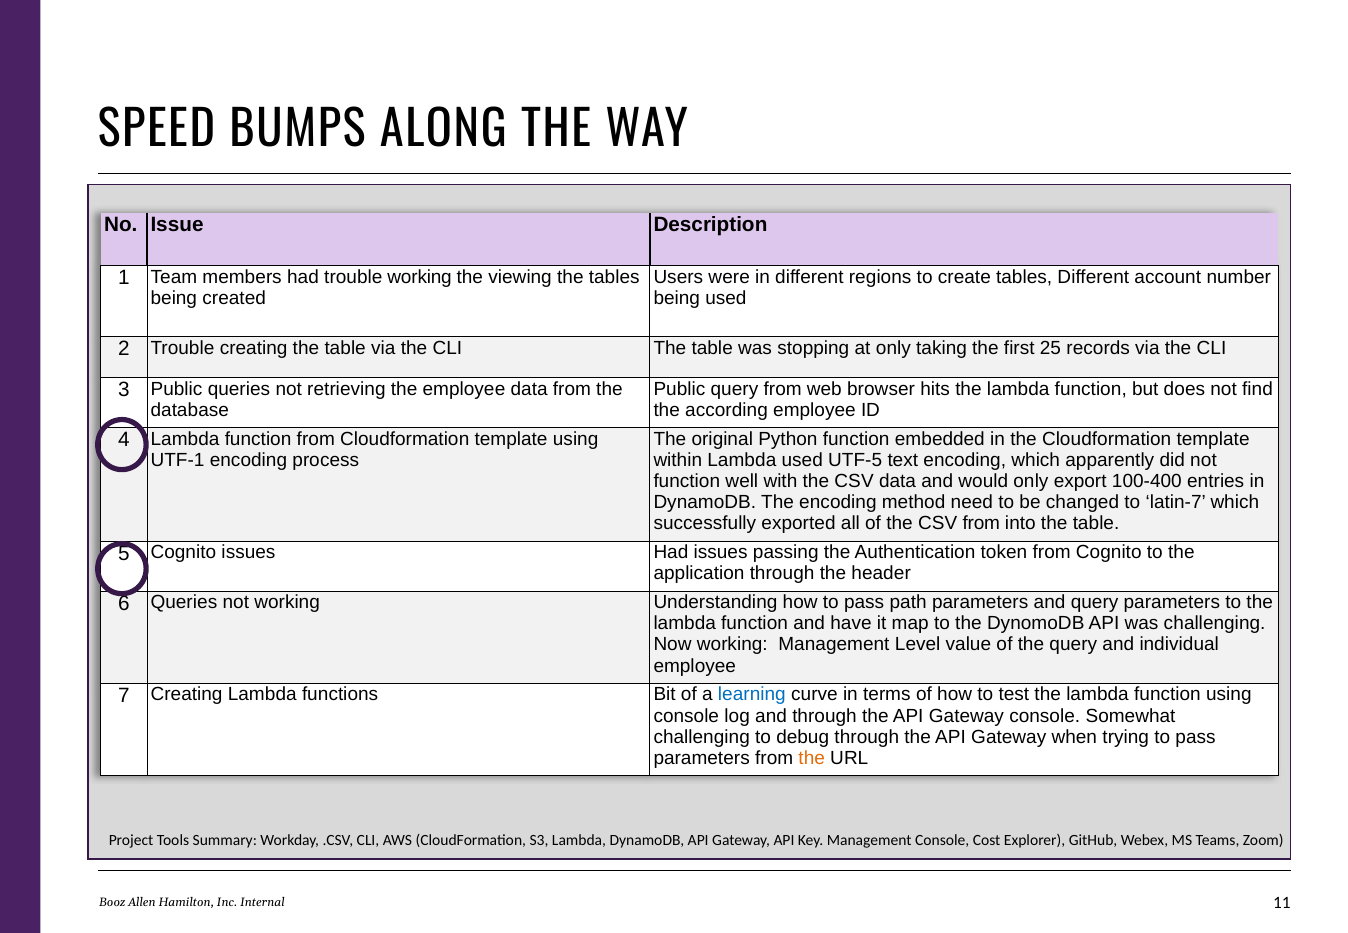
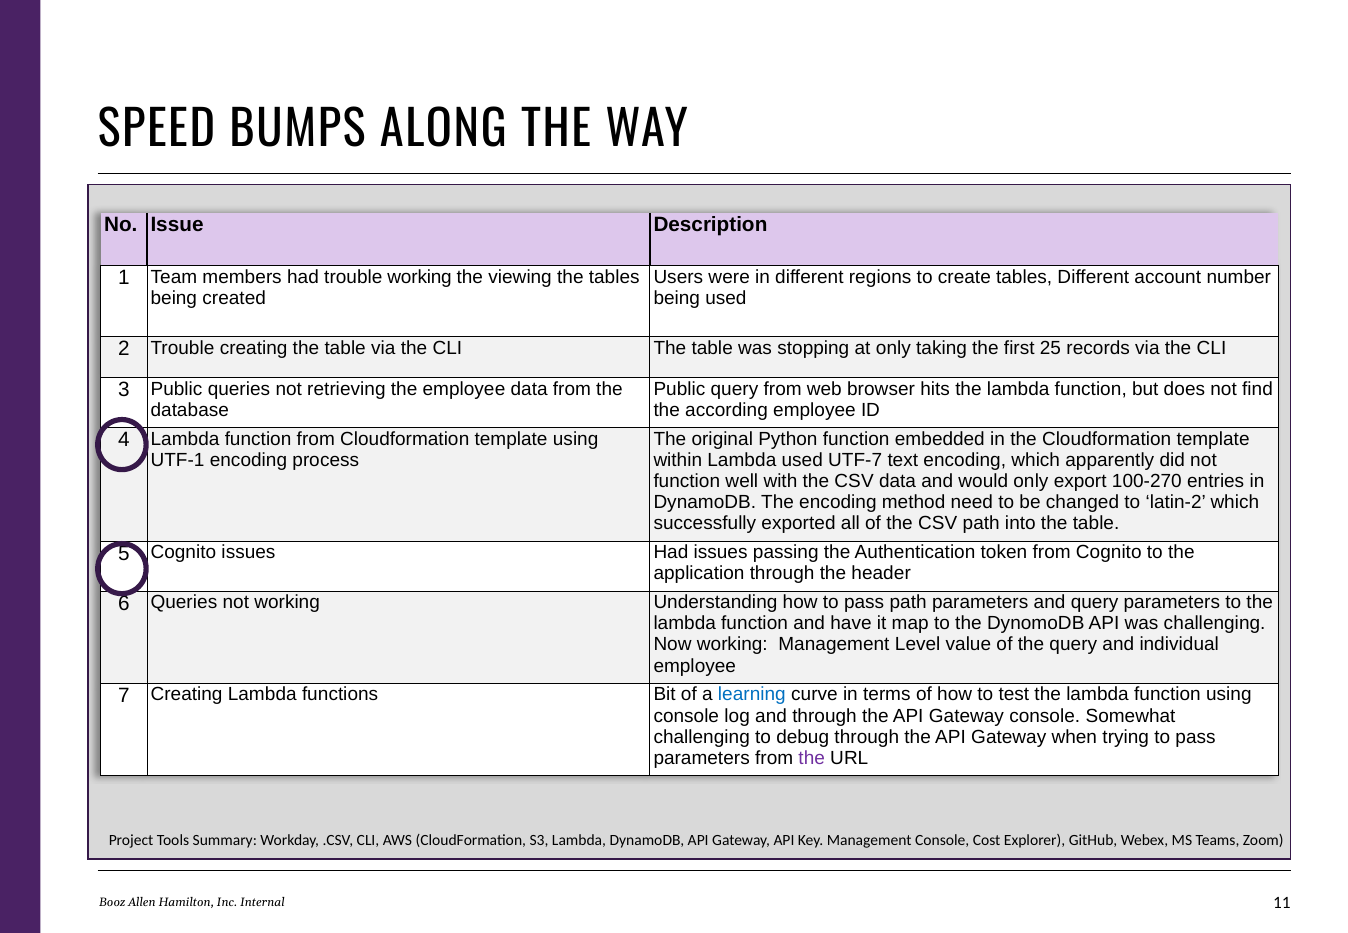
UTF-5: UTF-5 -> UTF-7
100-400: 100-400 -> 100-270
latin-7: latin-7 -> latin-2
CSV from: from -> path
the at (812, 758) colour: orange -> purple
